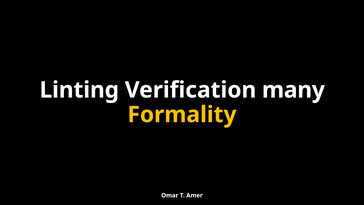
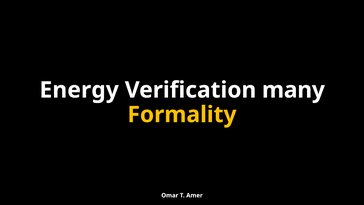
Linting: Linting -> Energy
